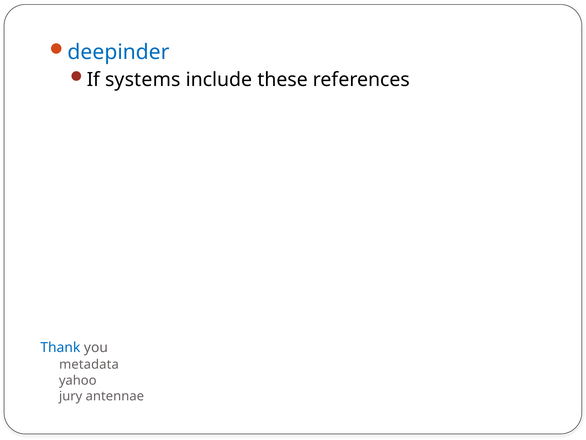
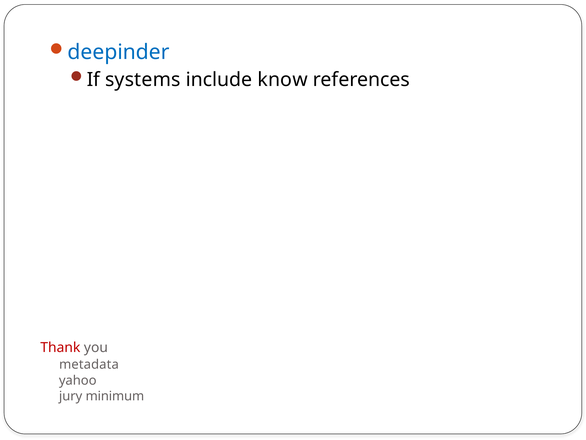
these: these -> know
Thank colour: blue -> red
antennae: antennae -> minimum
